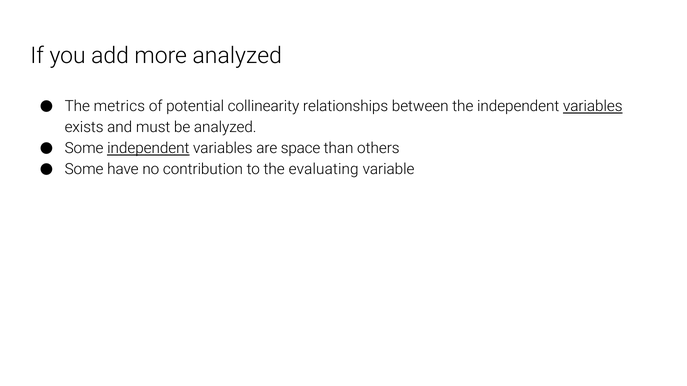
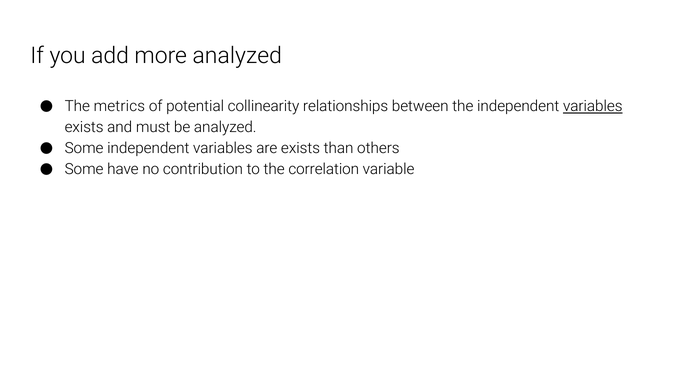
independent at (148, 148) underline: present -> none
are space: space -> exists
evaluating: evaluating -> correlation
